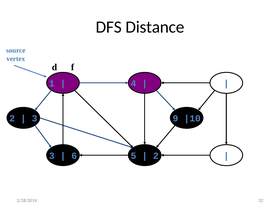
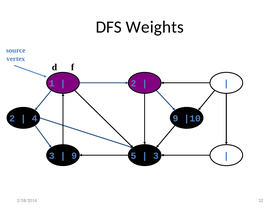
Distance: Distance -> Weights
4 at (133, 83): 4 -> 2
3 at (35, 118): 3 -> 4
6 at (74, 156): 6 -> 9
2 at (156, 156): 2 -> 3
